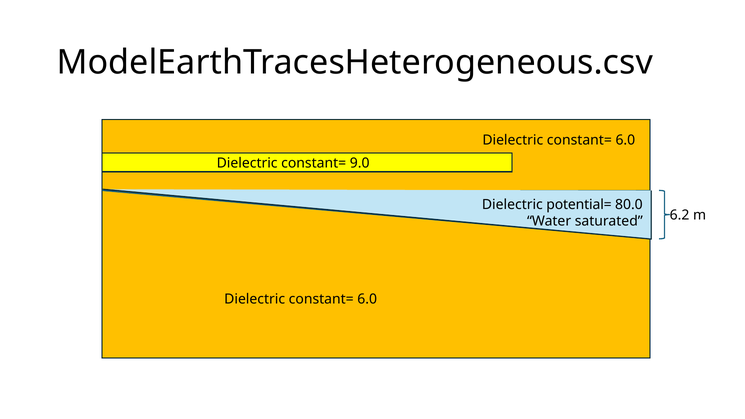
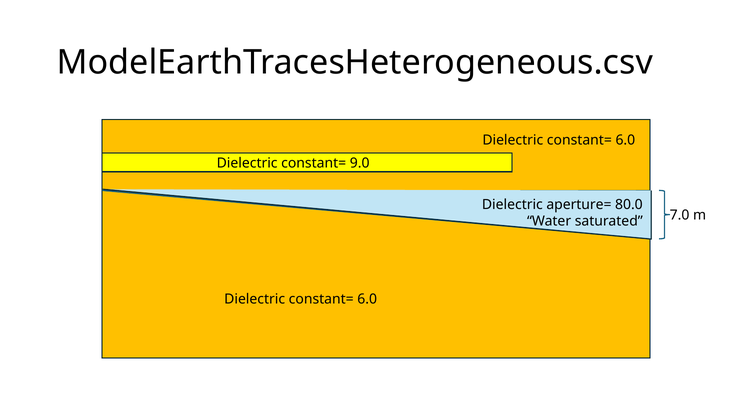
potential=: potential= -> aperture=
6.2: 6.2 -> 7.0
